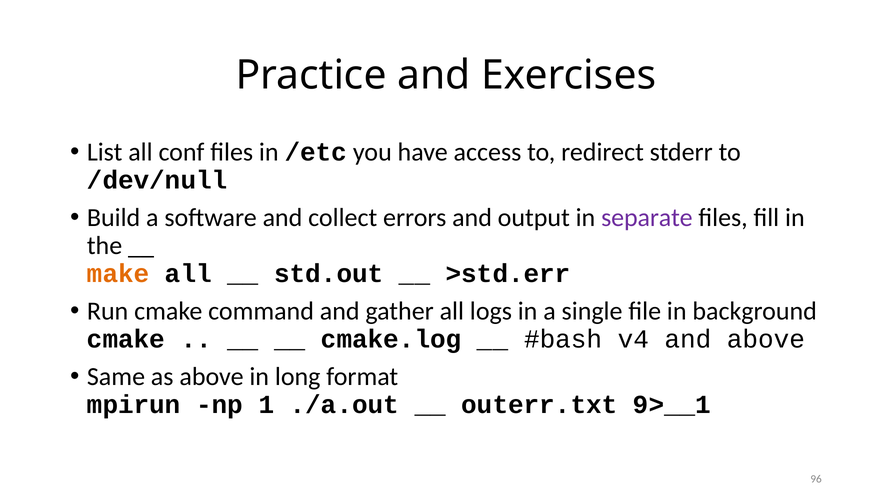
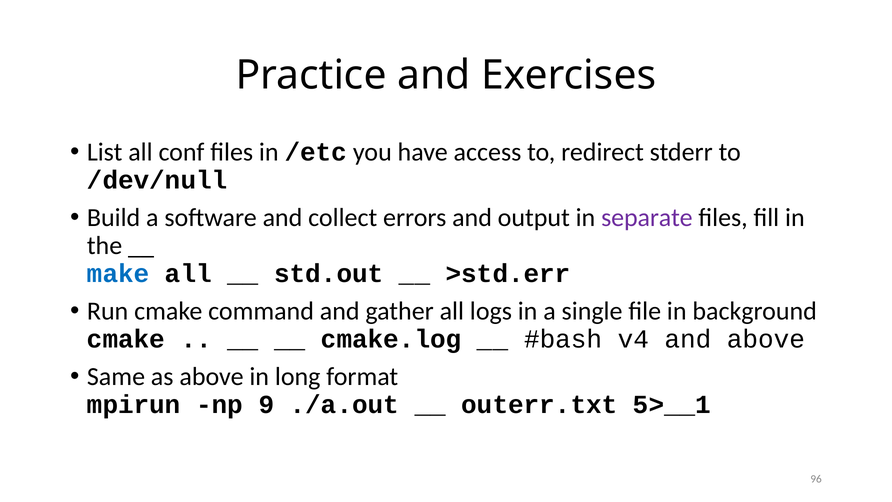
make colour: orange -> blue
1: 1 -> 9
9>__1: 9>__1 -> 5>__1
